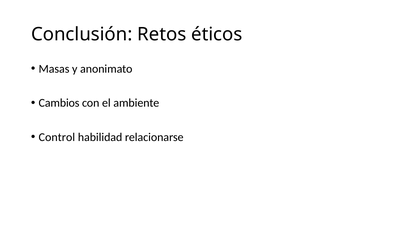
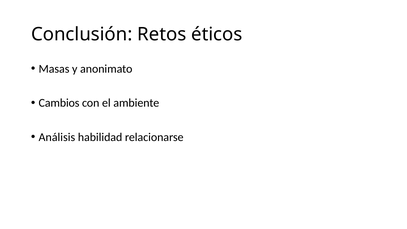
Control: Control -> Análisis
